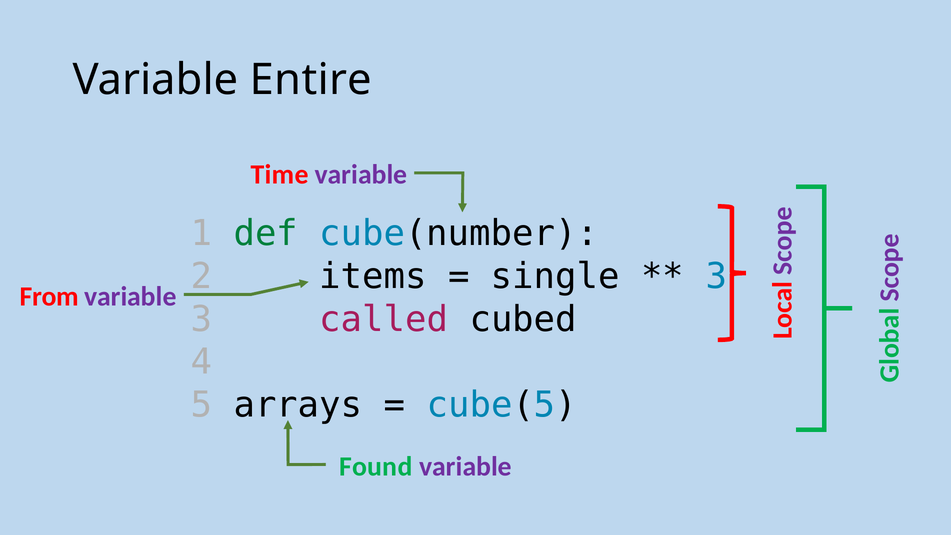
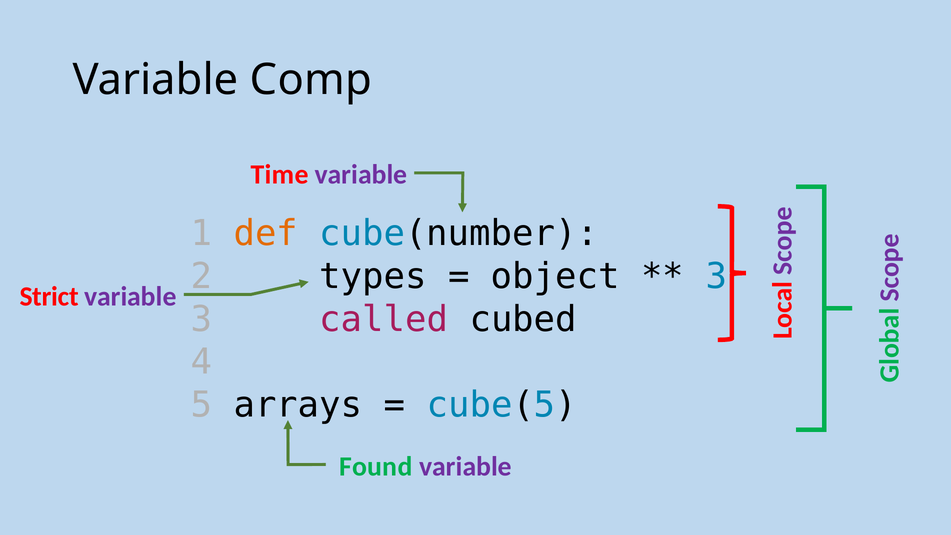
Entire: Entire -> Comp
def colour: green -> orange
items: items -> types
single: single -> object
From: From -> Strict
